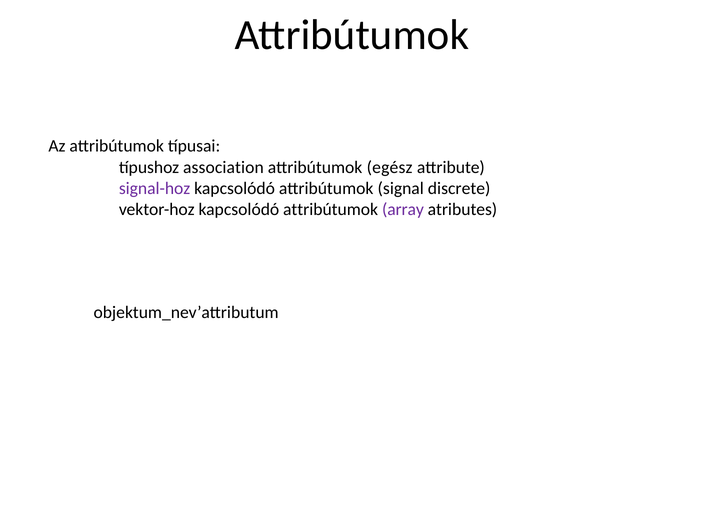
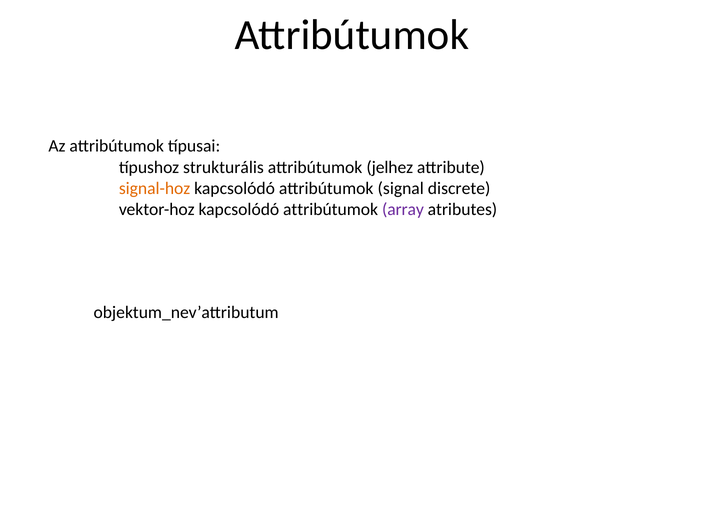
association: association -> strukturális
egész: egész -> jelhez
signal-hoz colour: purple -> orange
